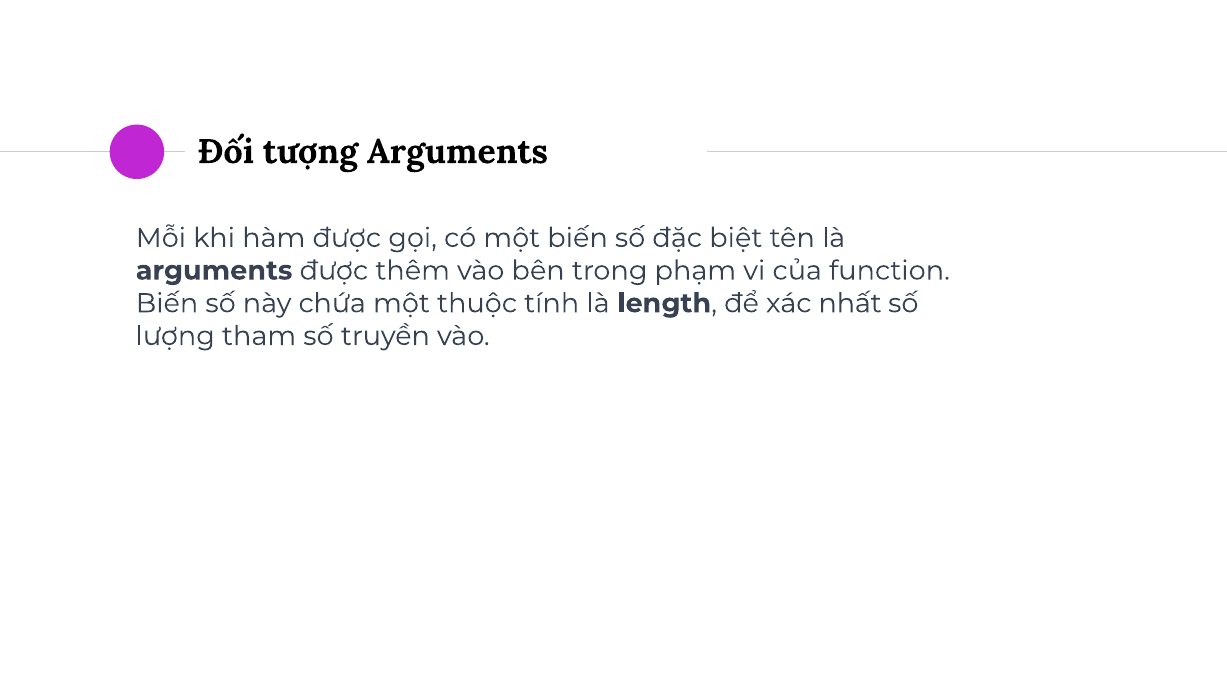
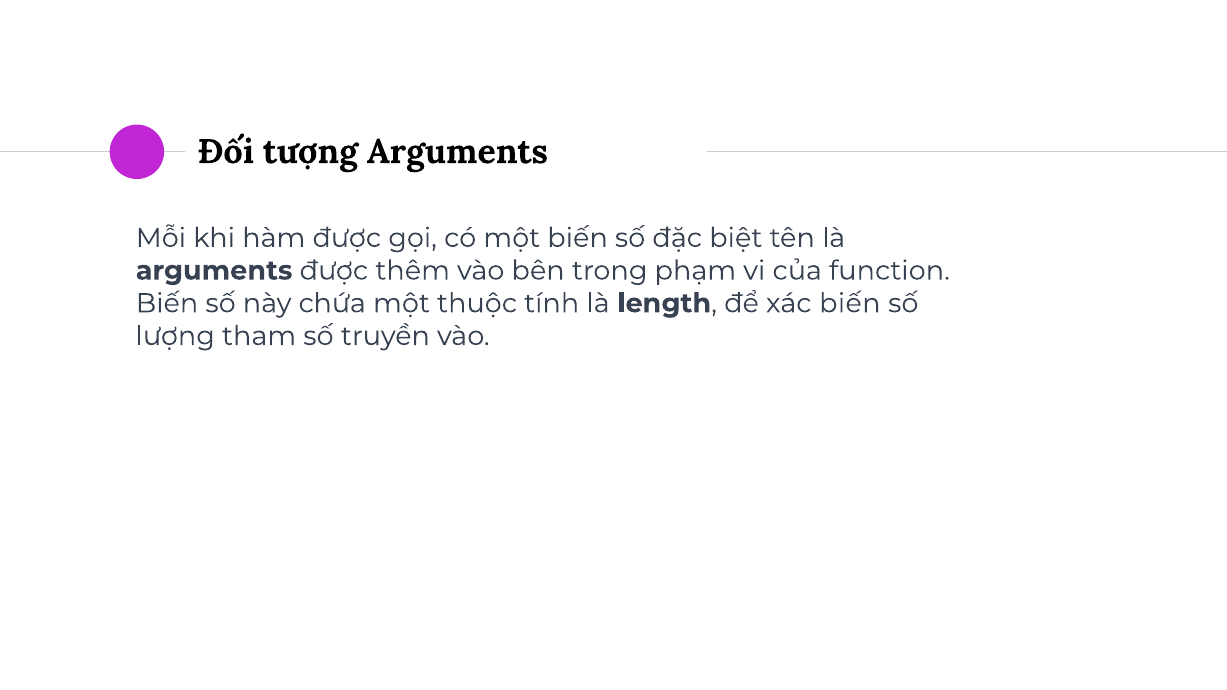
xác nhất: nhất -> biến
